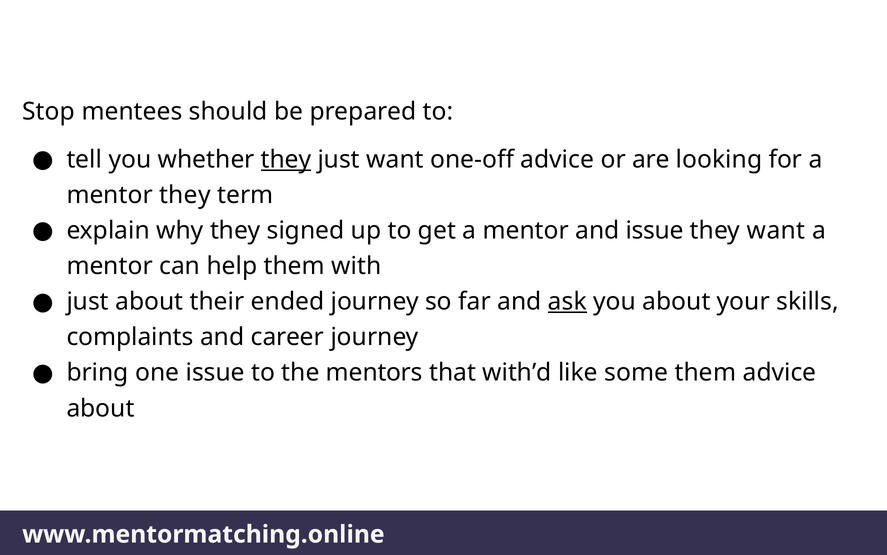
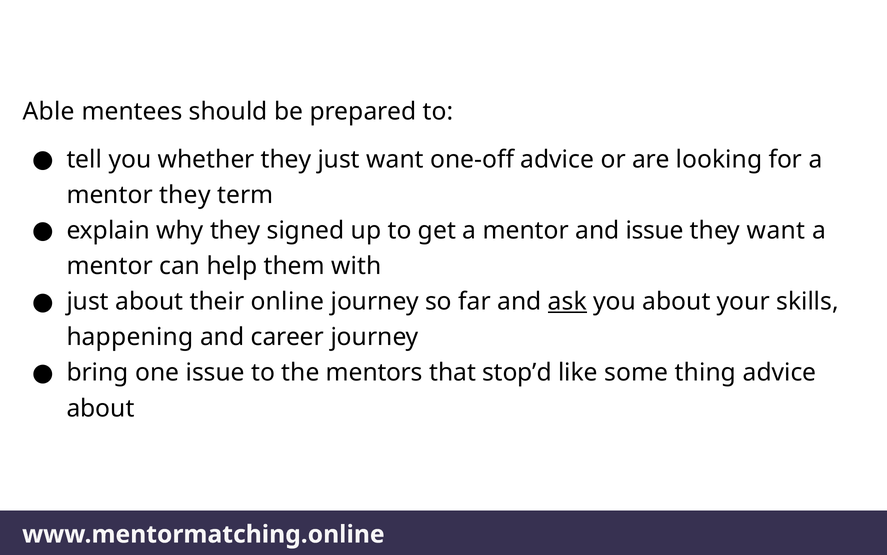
Stop: Stop -> Able
they at (286, 159) underline: present -> none
ended: ended -> online
complaints: complaints -> happening
with’d: with’d -> stop’d
some them: them -> thing
